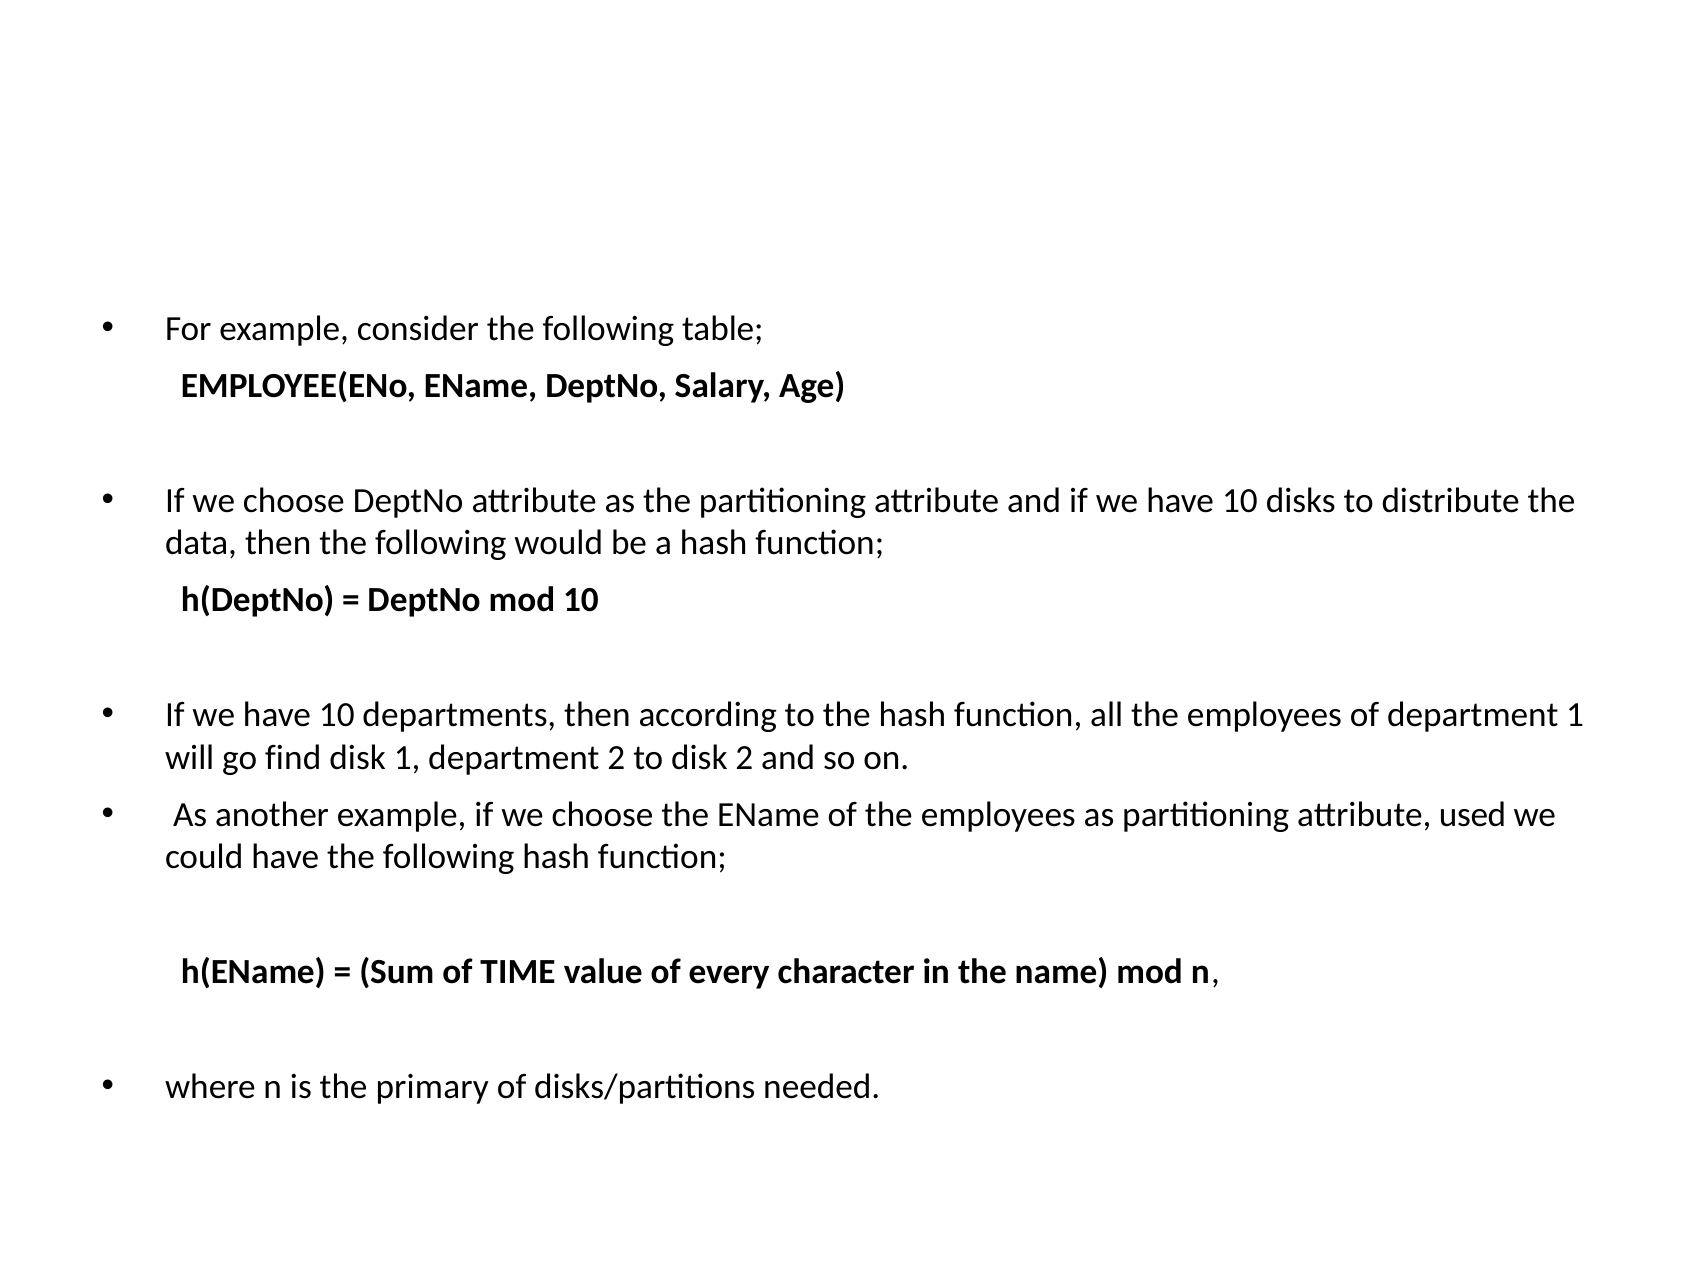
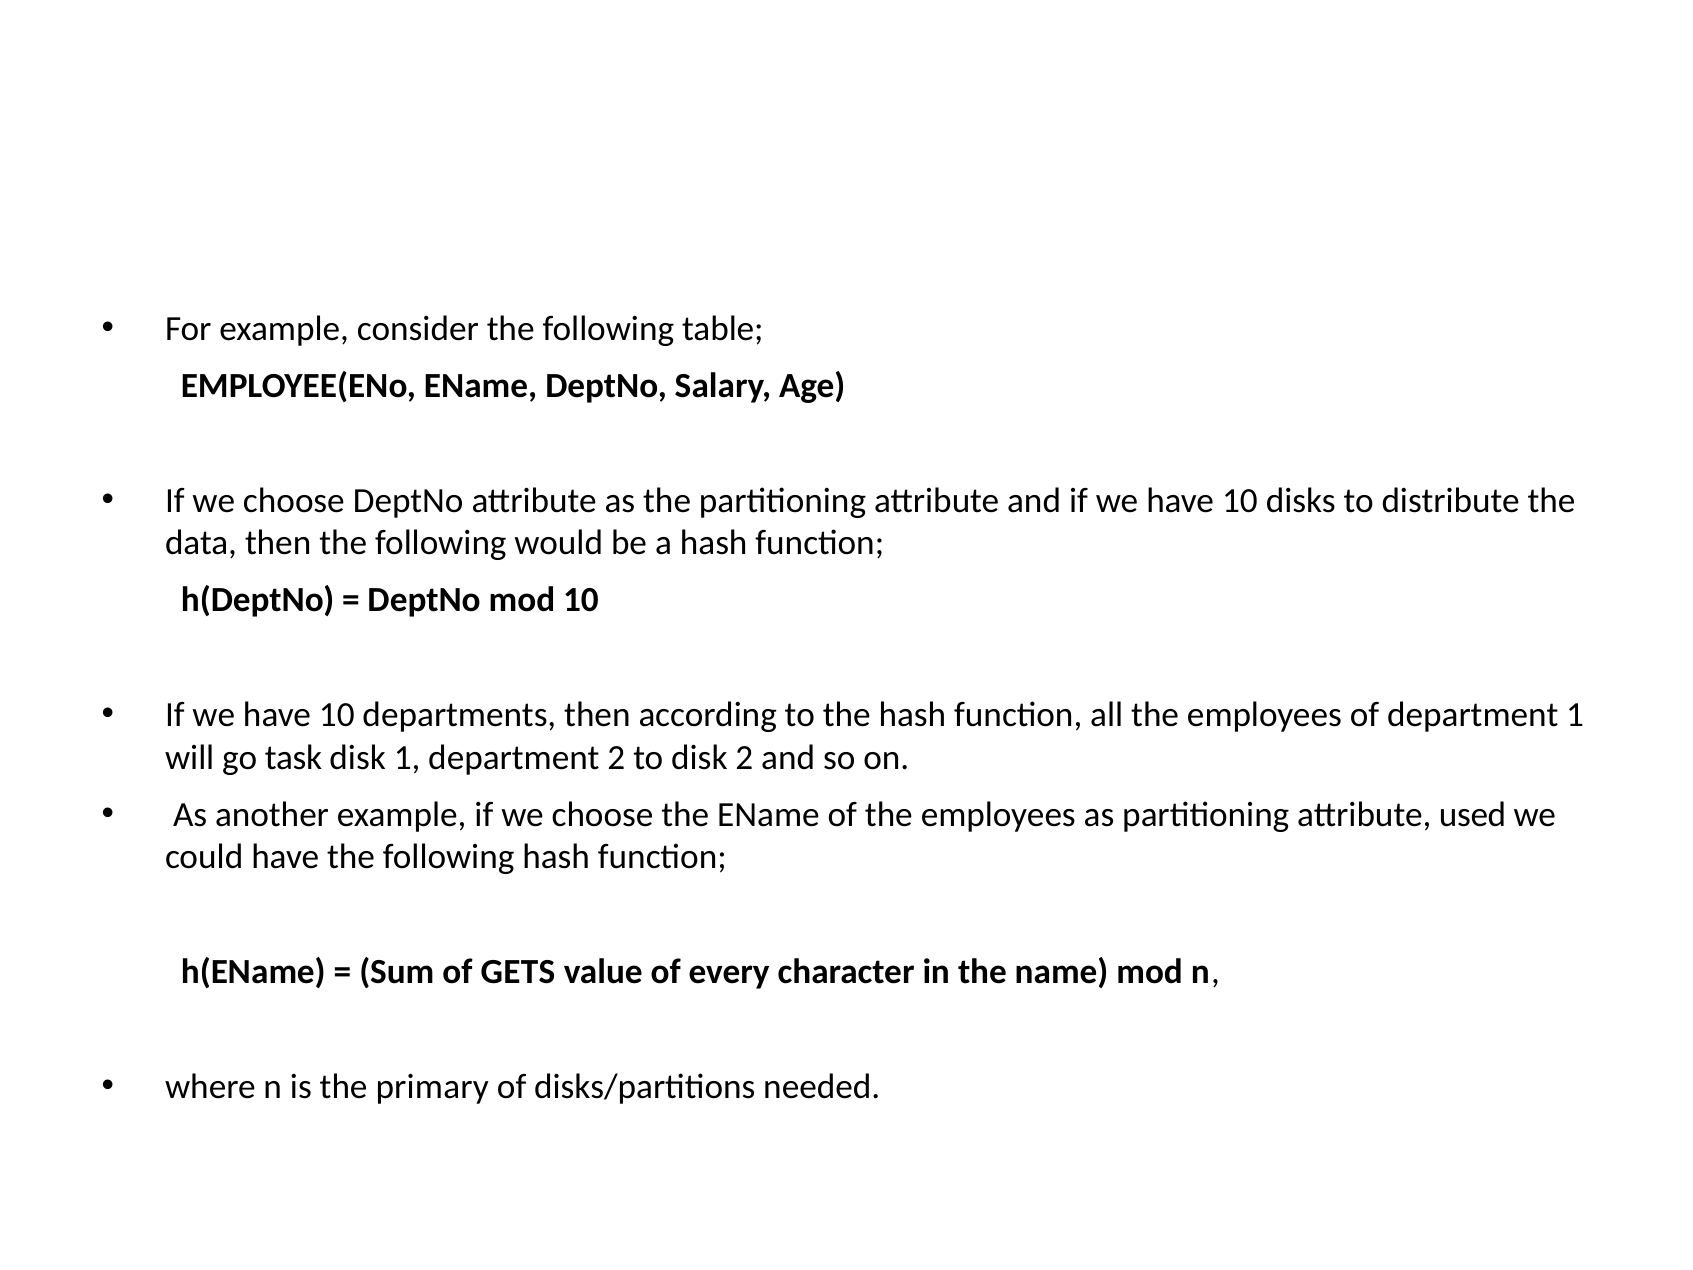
find: find -> task
TIME: TIME -> GETS
